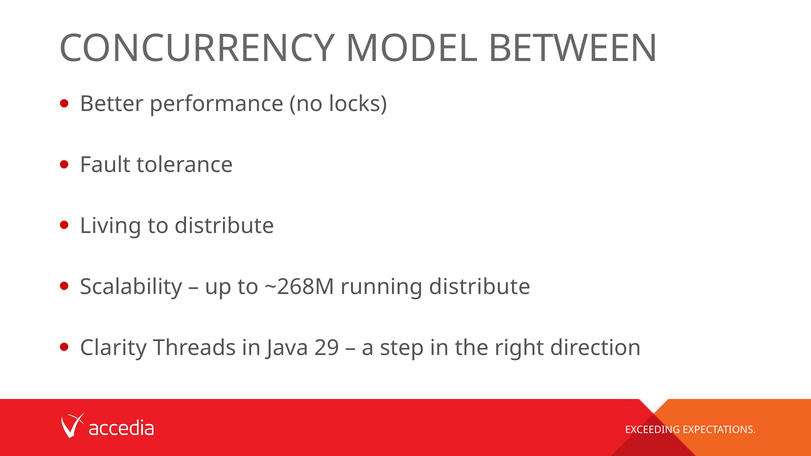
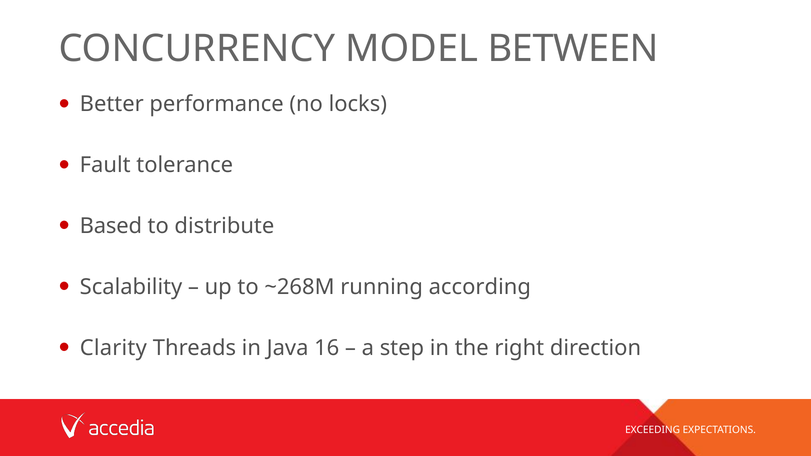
Living: Living -> Based
running distribute: distribute -> according
29: 29 -> 16
